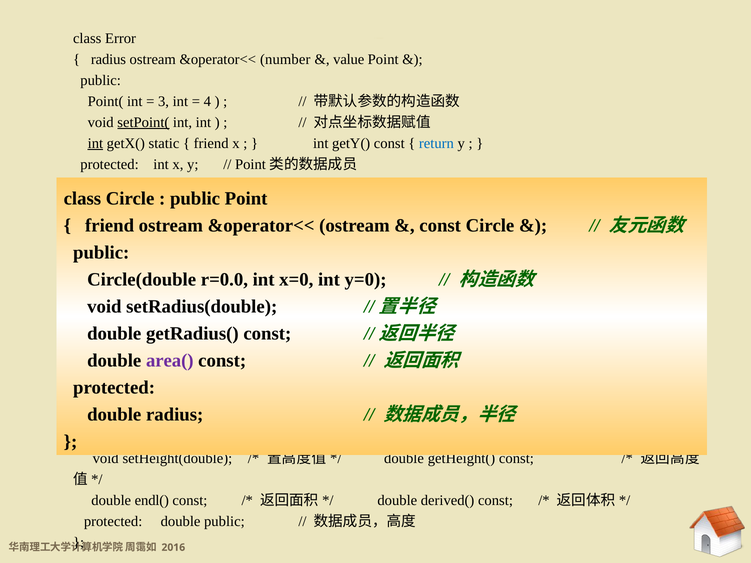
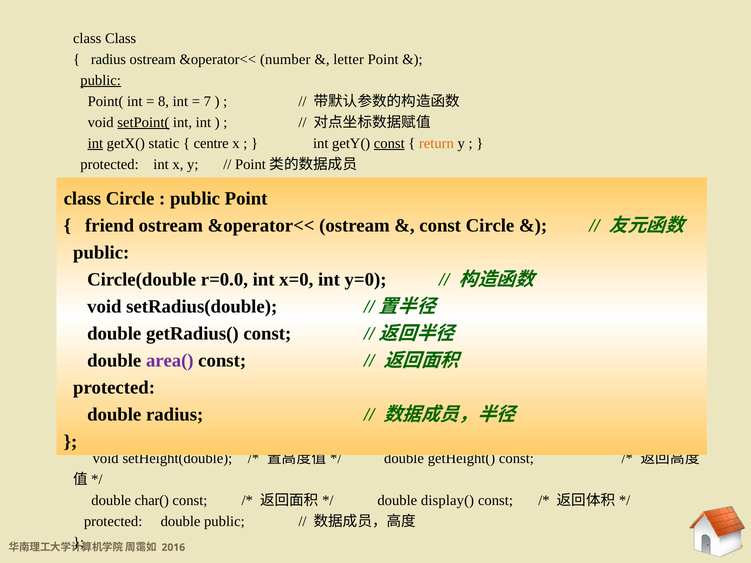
class Error: Error -> Class
value: value -> letter
public at (101, 80) underline: none -> present
3: 3 -> 8
4: 4 -> 7
friend at (211, 143): friend -> centre
const at (389, 143) underline: none -> present
return colour: blue -> orange
endl(: endl( -> char(
derived(: derived( -> display(
